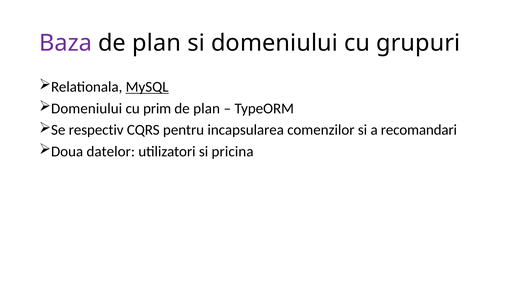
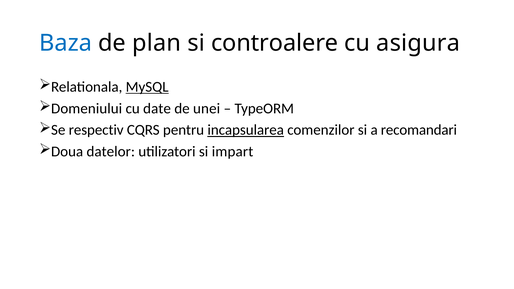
Baza colour: purple -> blue
si domeniului: domeniului -> controalere
grupuri: grupuri -> asigura
prim: prim -> date
plan at (207, 108): plan -> unei
incapsularea underline: none -> present
pricina: pricina -> impart
